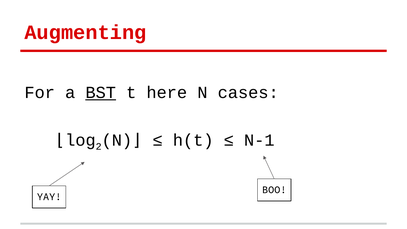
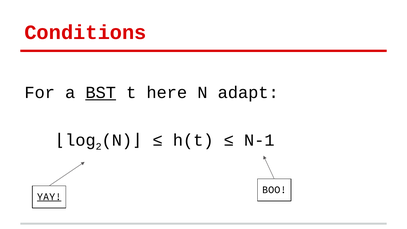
Augmenting: Augmenting -> Conditions
cases: cases -> adapt
YAY underline: none -> present
